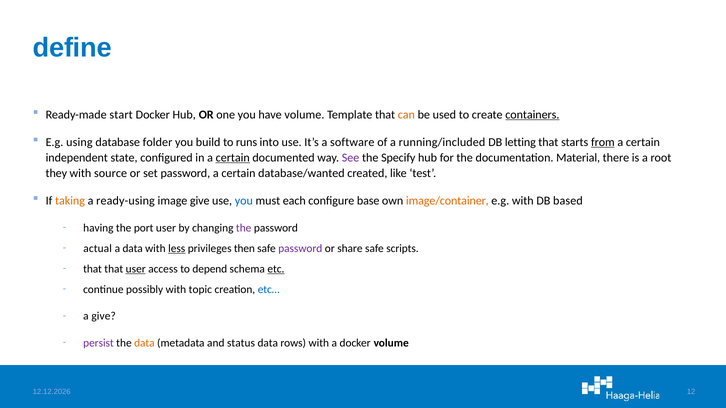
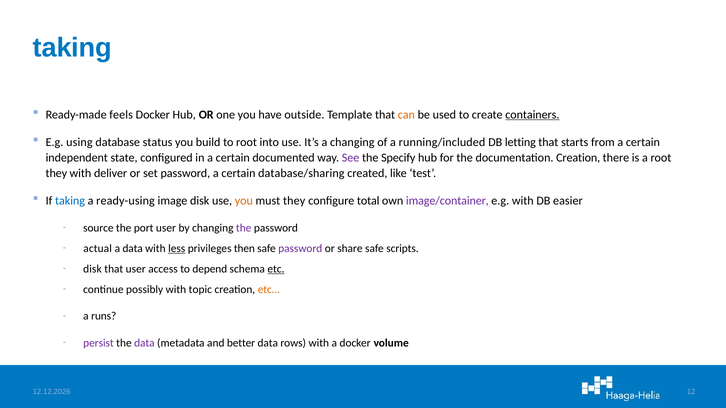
define at (72, 48): define -> taking
start: start -> feels
have volume: volume -> outside
folder: folder -> status
to runs: runs -> root
a software: software -> changing
from underline: present -> none
certain at (233, 158) underline: present -> none
documentation Material: Material -> Creation
source: source -> deliver
database/wanted: database/wanted -> database/sharing
taking at (70, 201) colour: orange -> blue
image give: give -> disk
you at (244, 201) colour: blue -> orange
must each: each -> they
base: base -> total
image/container colour: orange -> purple
based: based -> easier
having: having -> source
that at (93, 269): that -> disk
user at (136, 269) underline: present -> none
etc… colour: blue -> orange
a give: give -> runs
data at (144, 343) colour: orange -> purple
status: status -> better
